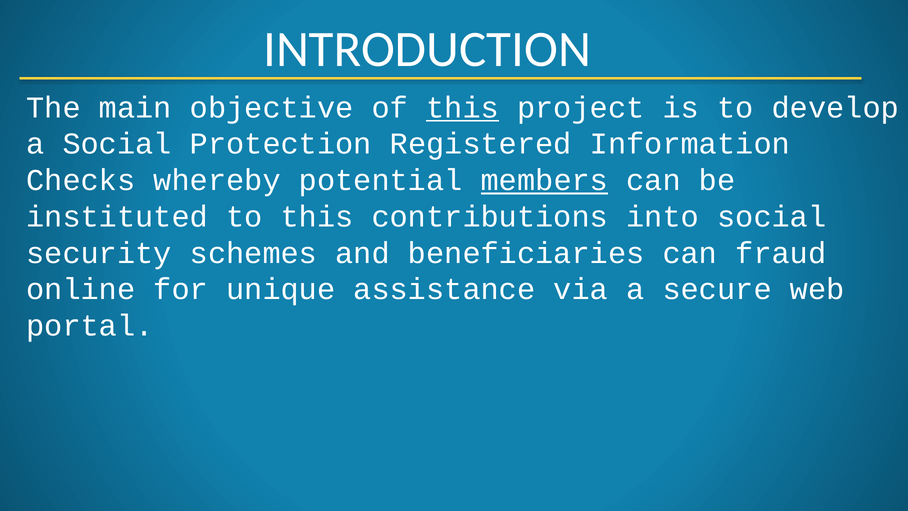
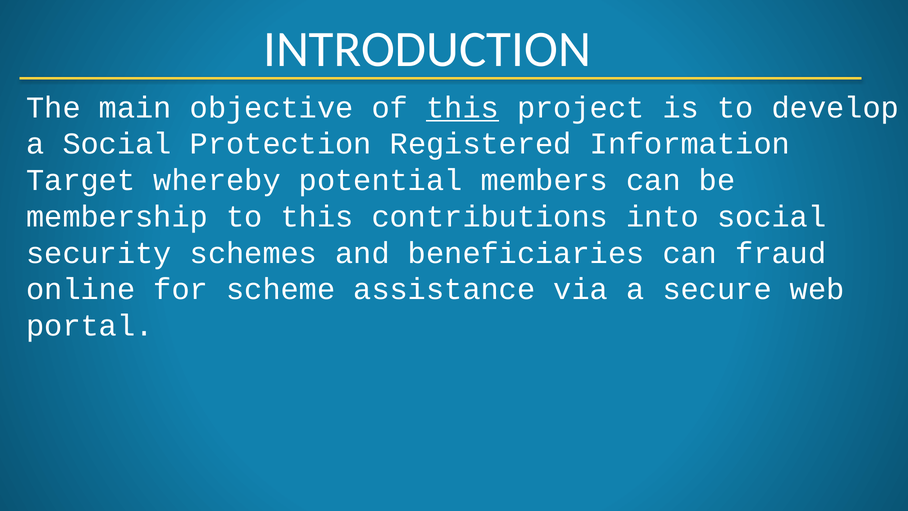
Checks: Checks -> Target
members underline: present -> none
instituted: instituted -> membership
unique: unique -> scheme
